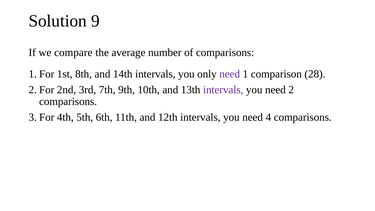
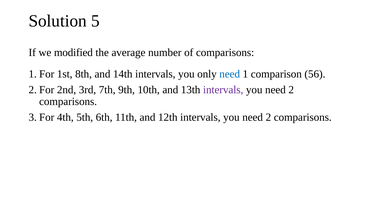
9: 9 -> 5
compare: compare -> modified
need at (230, 74) colour: purple -> blue
28: 28 -> 56
4 at (268, 117): 4 -> 2
